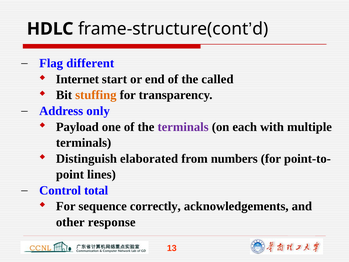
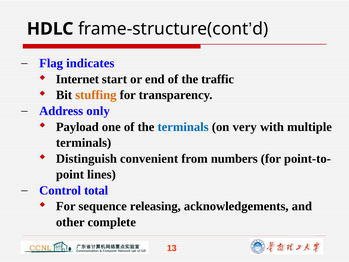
different: different -> indicates
called: called -> traffic
terminals at (183, 127) colour: purple -> blue
each: each -> very
elaborated: elaborated -> convenient
correctly: correctly -> releasing
response: response -> complete
